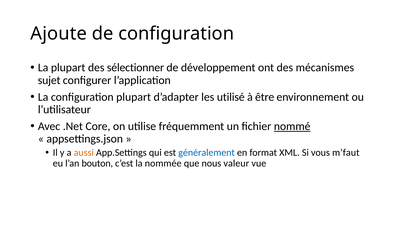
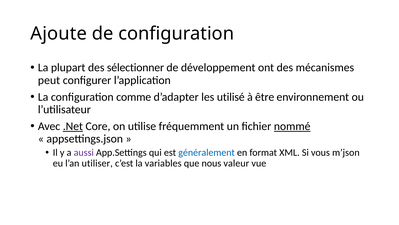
sujet: sujet -> peut
configuration plupart: plupart -> comme
.Net underline: none -> present
aussi colour: orange -> purple
m’faut: m’faut -> m’json
bouton: bouton -> utiliser
nommée: nommée -> variables
